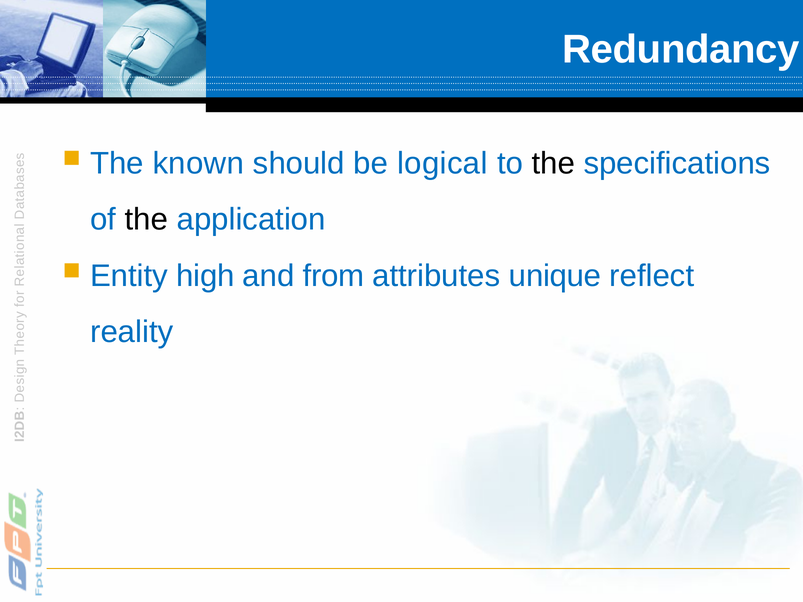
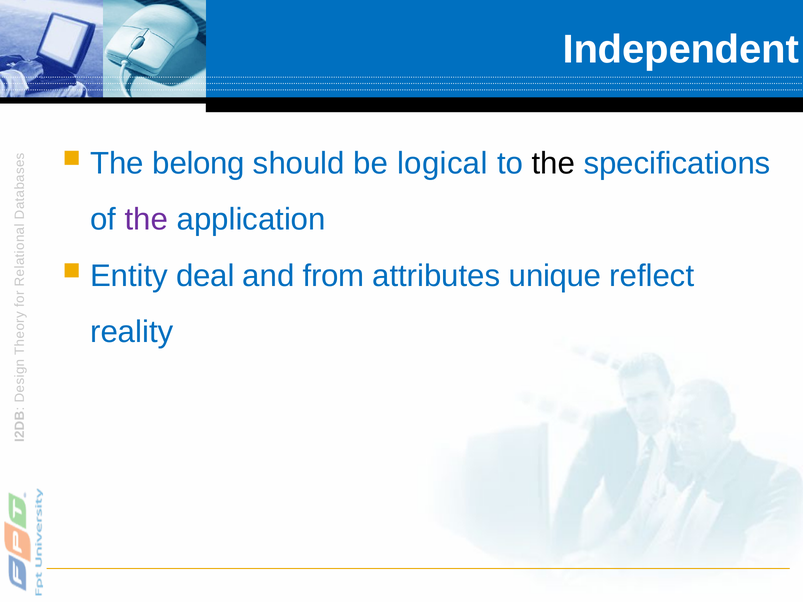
Redundancy: Redundancy -> Independent
known: known -> belong
the at (146, 220) colour: black -> purple
high: high -> deal
